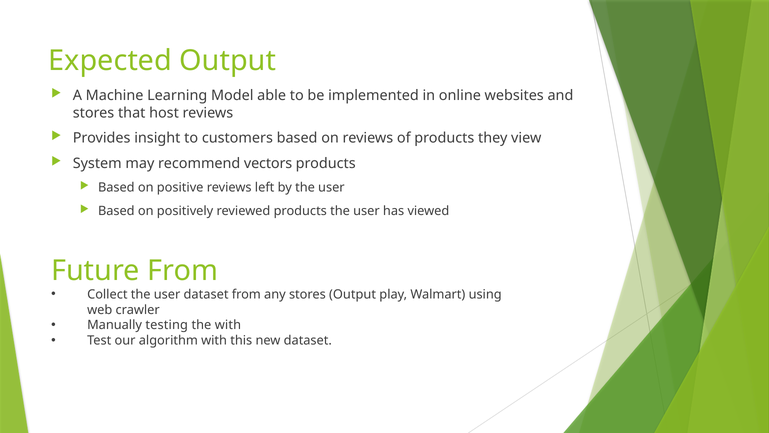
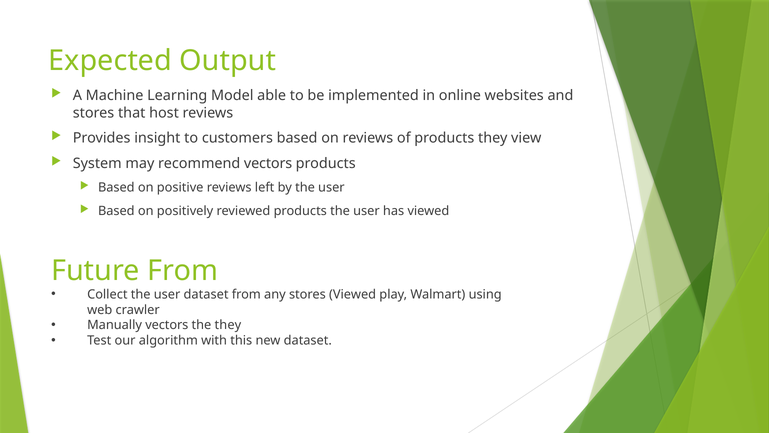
stores Output: Output -> Viewed
Manually testing: testing -> vectors
the with: with -> they
